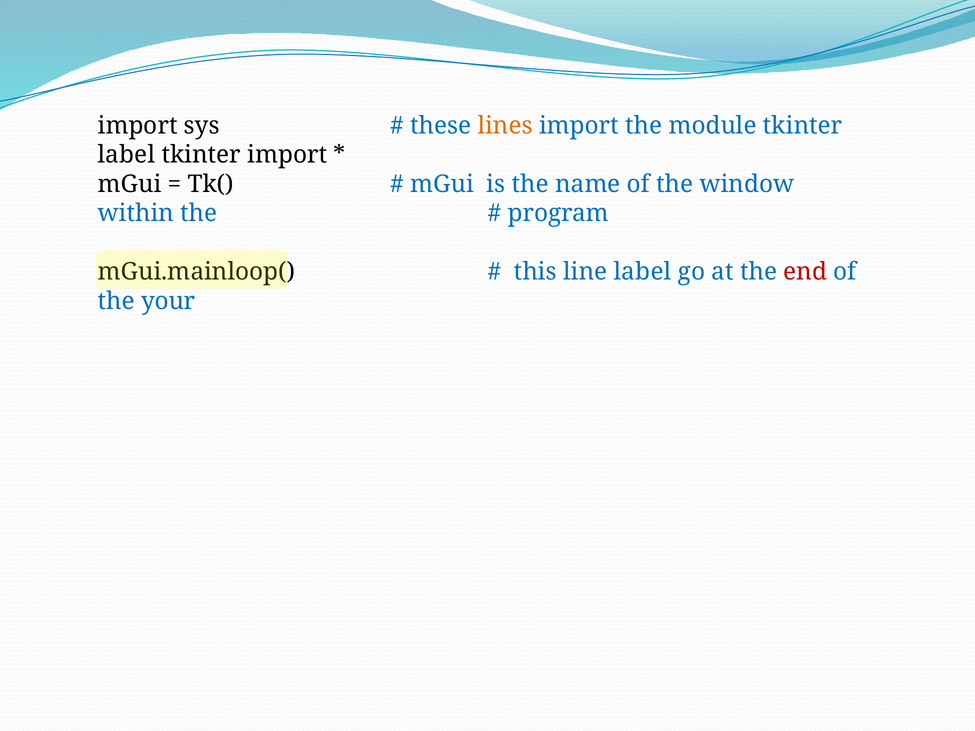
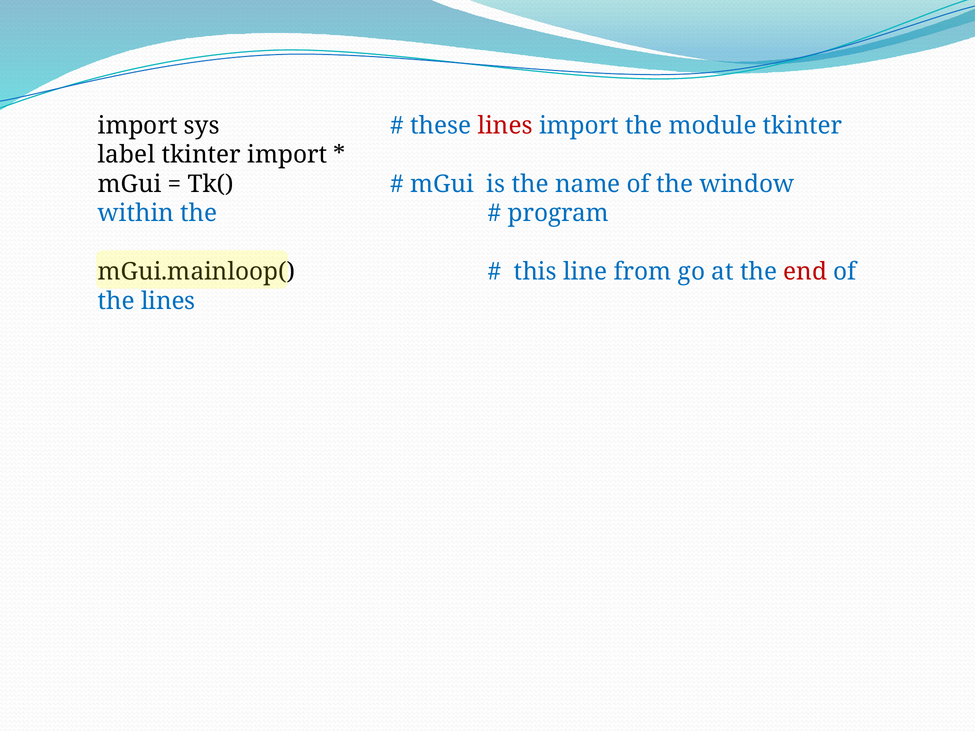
lines at (505, 126) colour: orange -> red
line label: label -> from
the your: your -> lines
